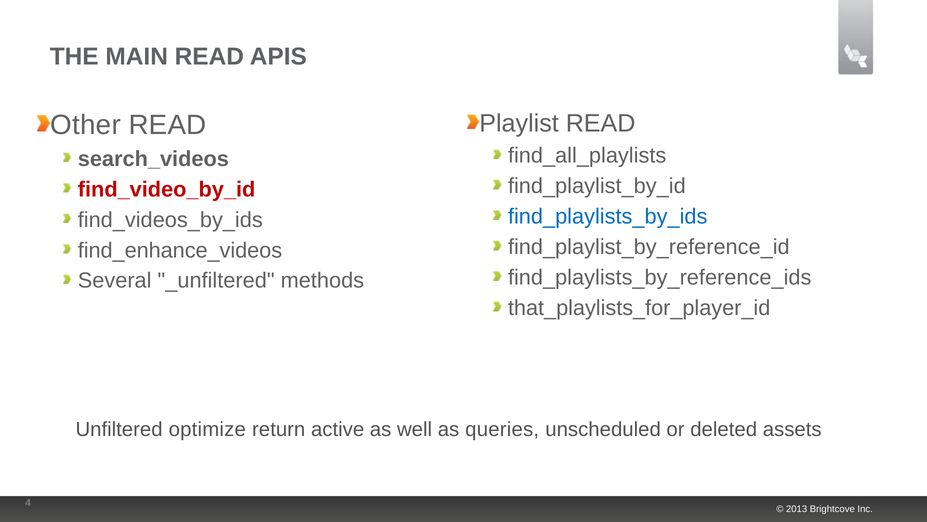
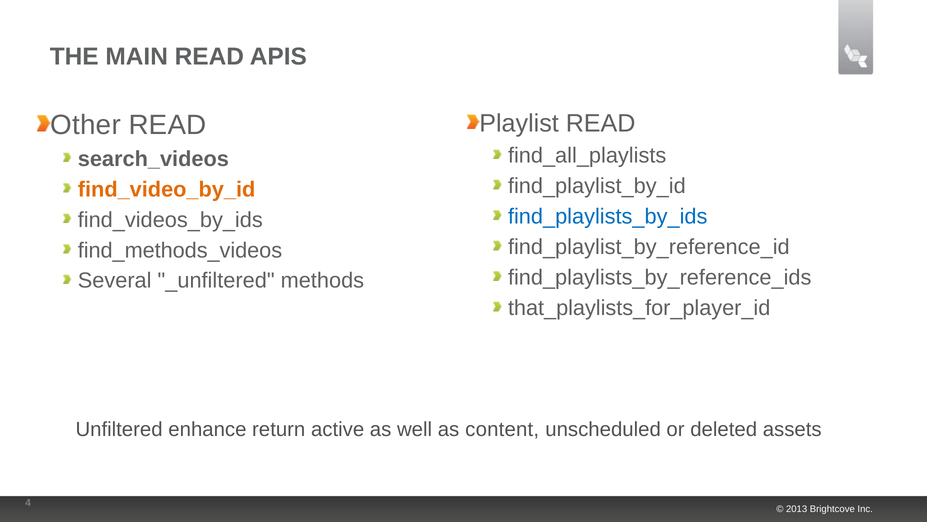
find_video_by_id colour: red -> orange
find_enhance_videos: find_enhance_videos -> find_methods_videos
optimize: optimize -> enhance
queries: queries -> content
